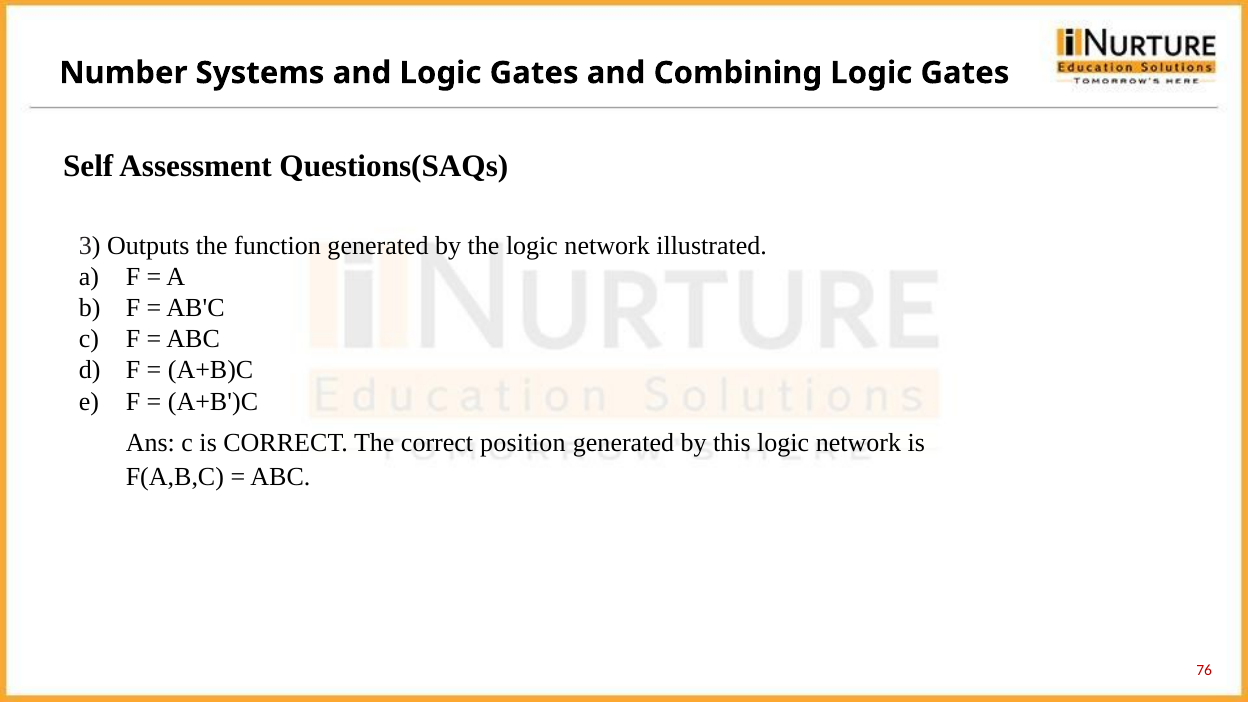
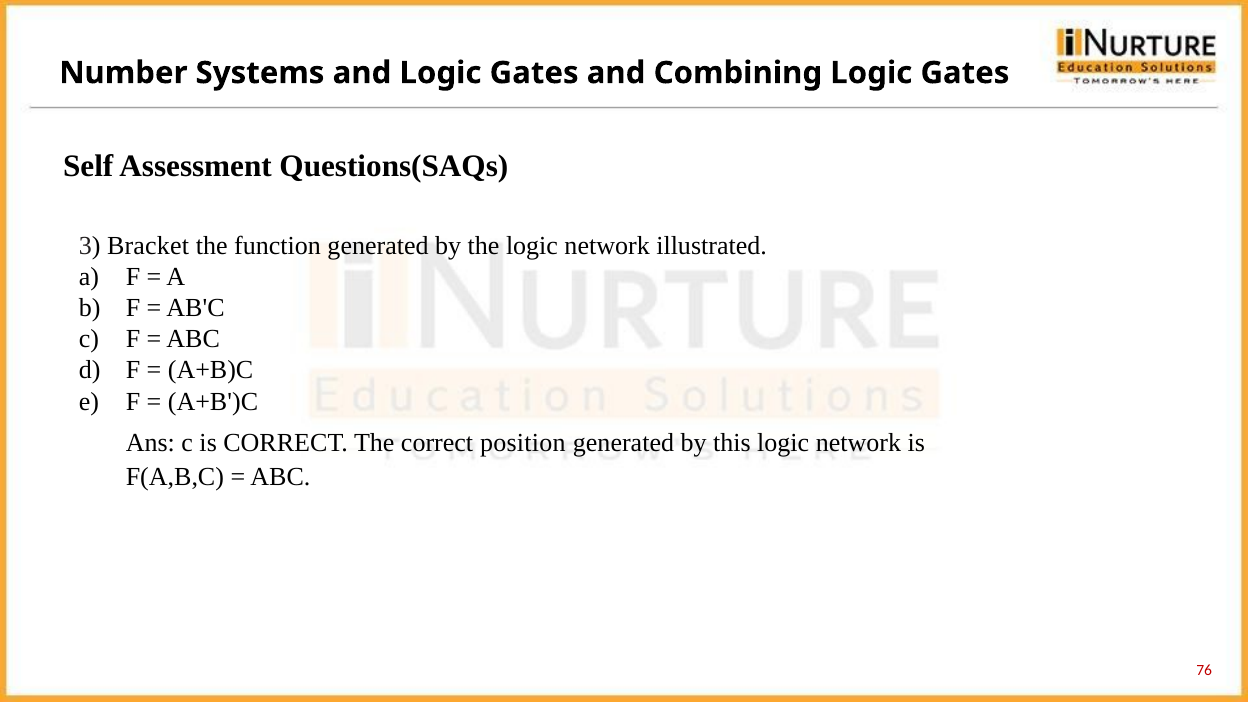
Outputs: Outputs -> Bracket
